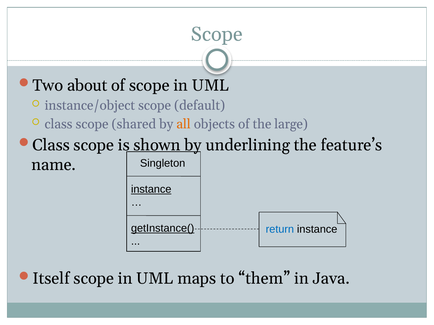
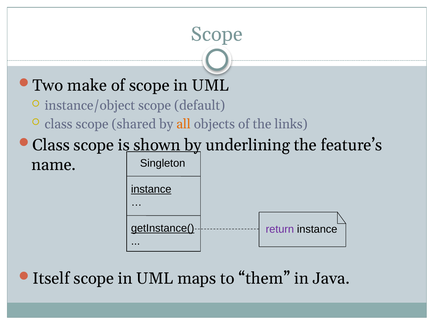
about: about -> make
large: large -> links
return colour: blue -> purple
